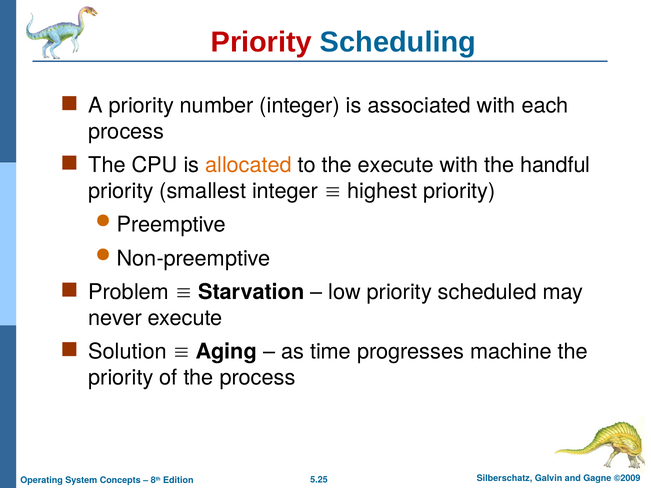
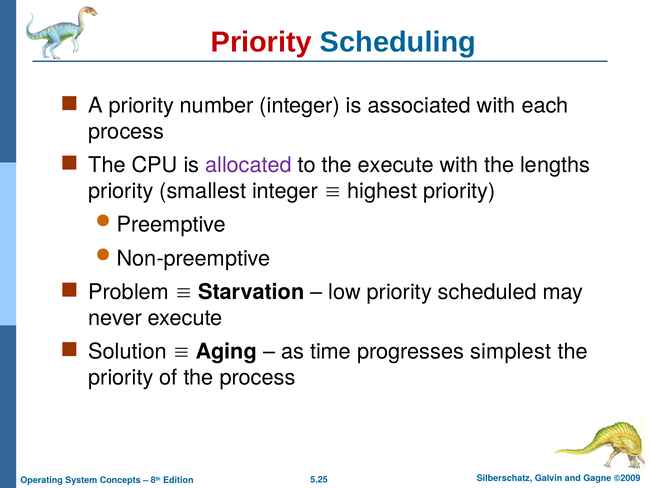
allocated colour: orange -> purple
handful: handful -> lengths
machine: machine -> simplest
